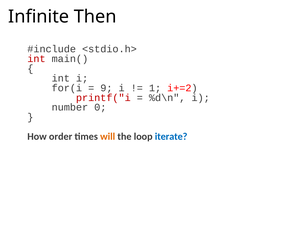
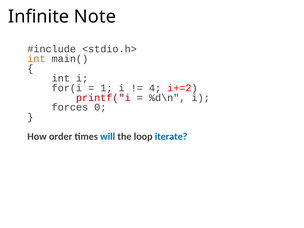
Then: Then -> Note
int at (36, 59) colour: red -> orange
9: 9 -> 1
1: 1 -> 4
number: number -> forces
will colour: orange -> blue
